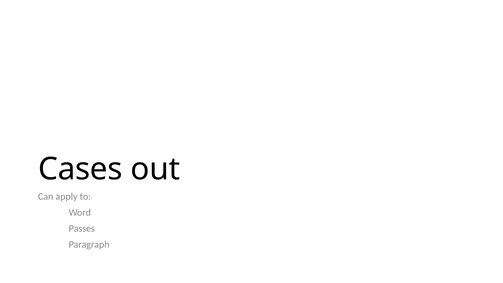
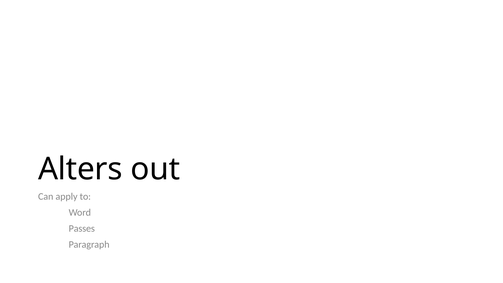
Cases: Cases -> Alters
